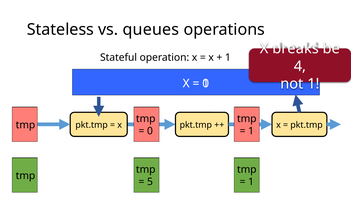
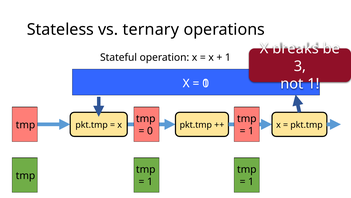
queues: queues -> ternary
4: 4 -> 3
5 at (150, 181): 5 -> 1
